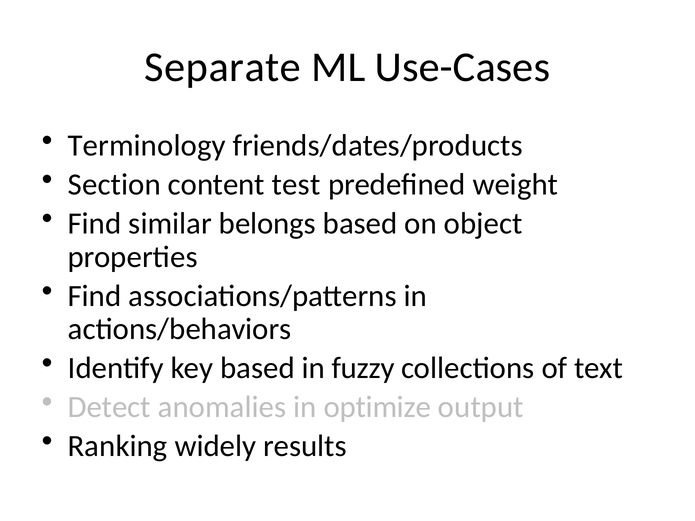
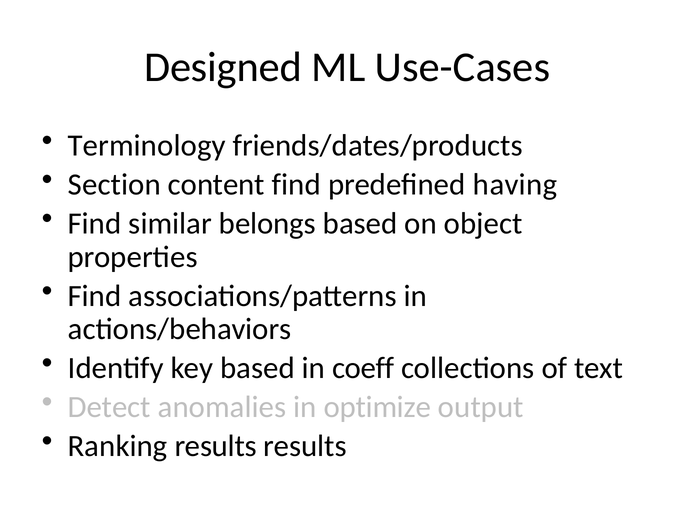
Separate: Separate -> Designed
content test: test -> find
weight: weight -> having
fuzzy: fuzzy -> coeff
Ranking widely: widely -> results
